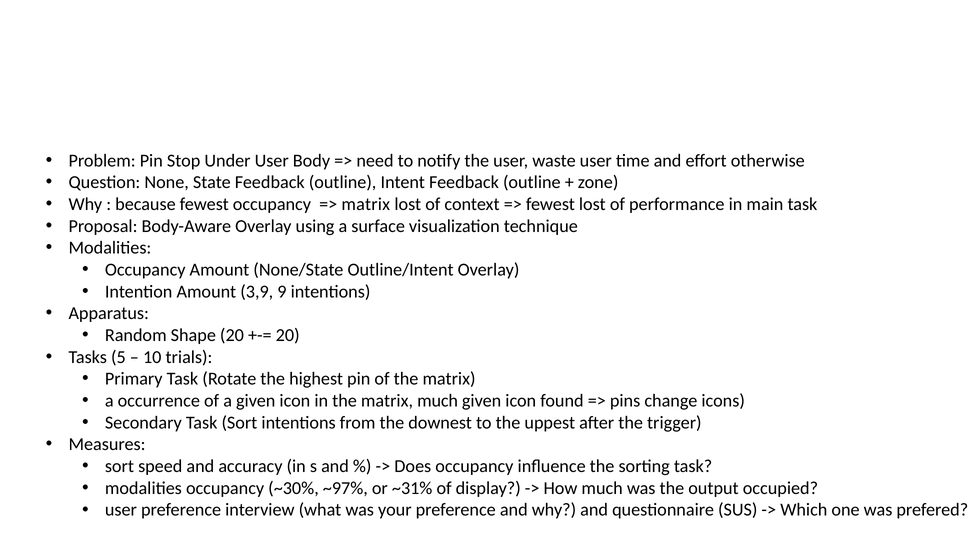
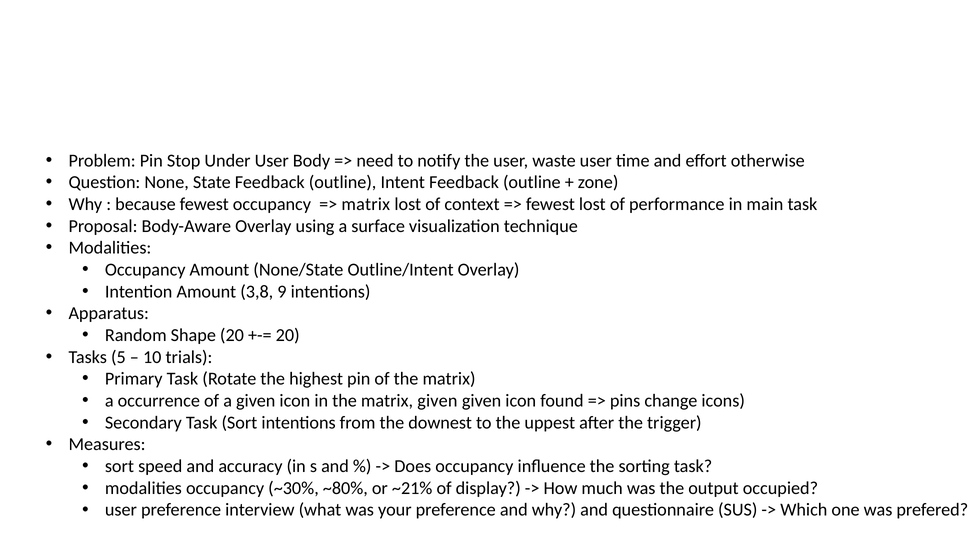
3,9: 3,9 -> 3,8
matrix much: much -> given
~97%: ~97% -> ~80%
~31%: ~31% -> ~21%
